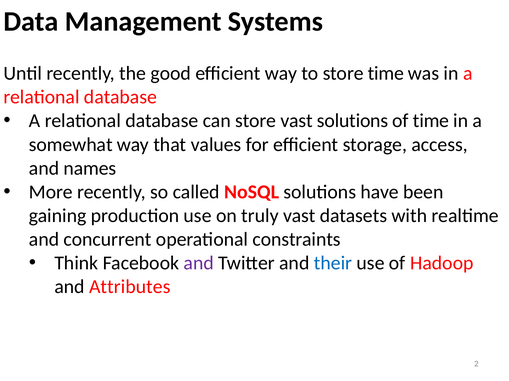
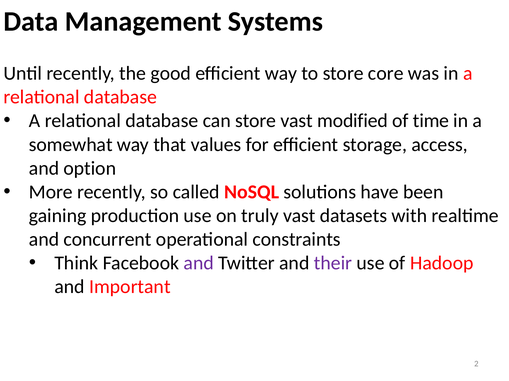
store time: time -> core
vast solutions: solutions -> modified
names: names -> option
their colour: blue -> purple
Attributes: Attributes -> Important
